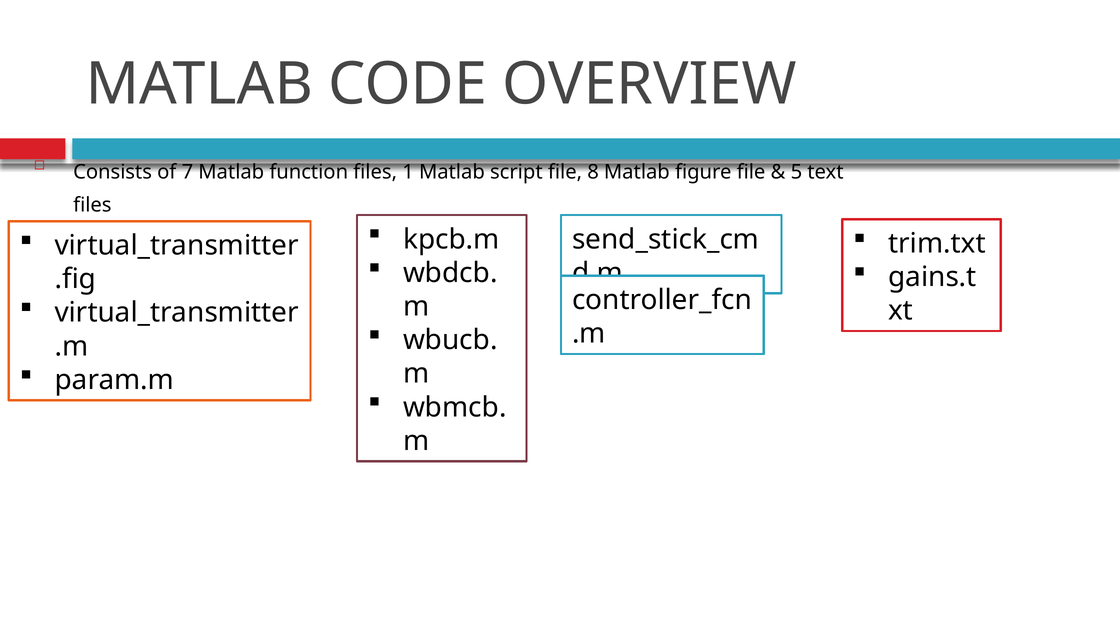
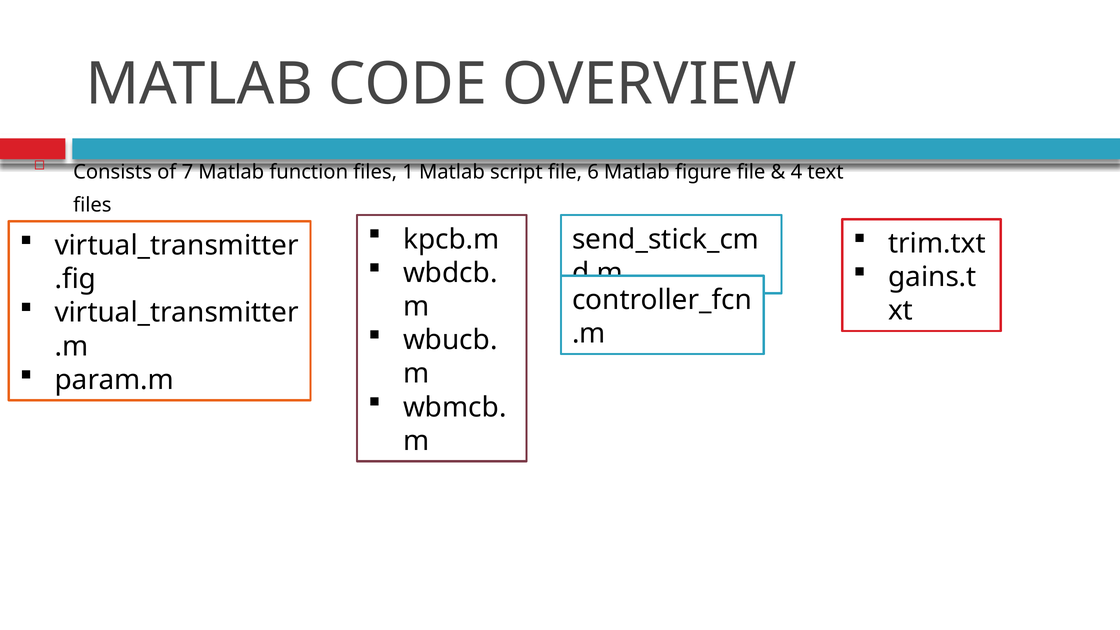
8: 8 -> 6
5: 5 -> 4
